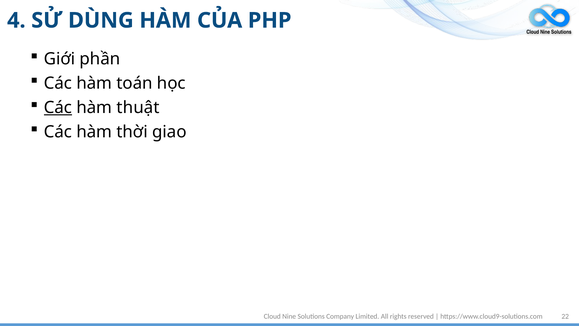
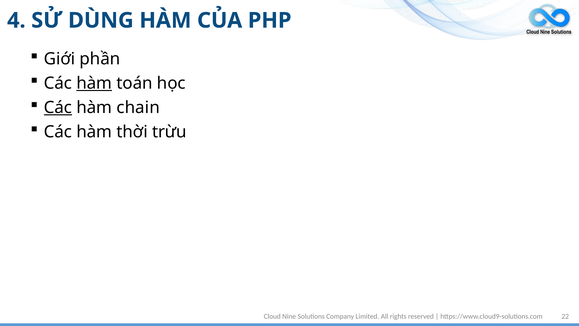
hàm at (94, 83) underline: none -> present
thuật: thuật -> chain
giao: giao -> trừu
